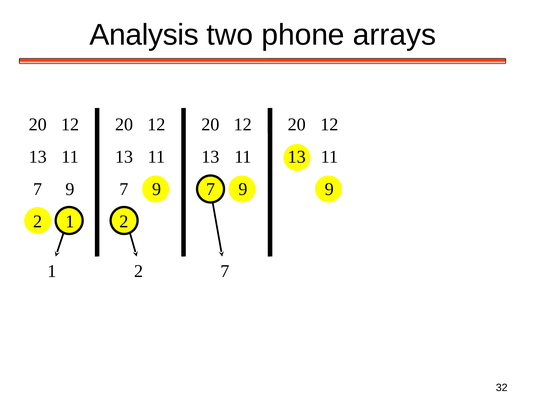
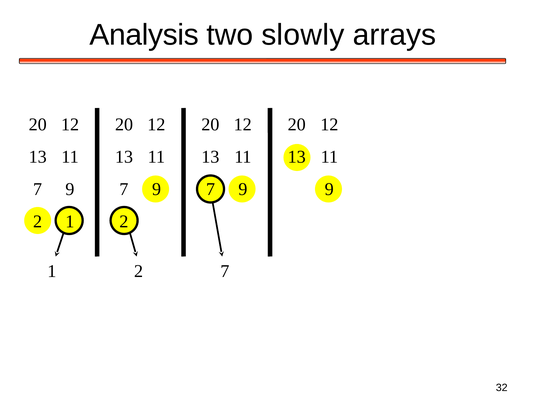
phone: phone -> slowly
